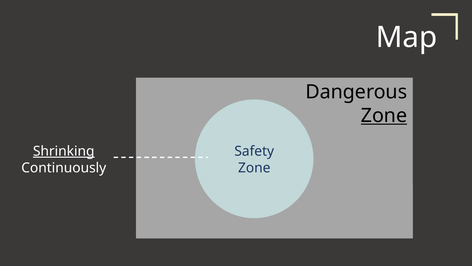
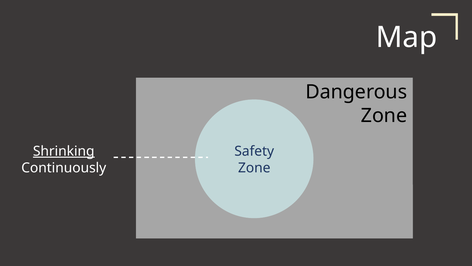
Zone at (384, 116) underline: present -> none
